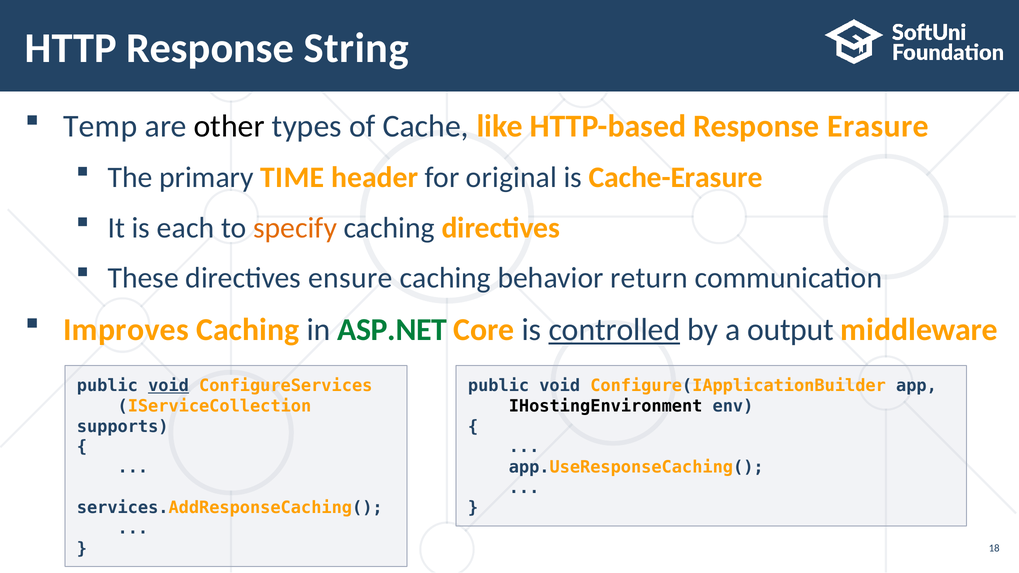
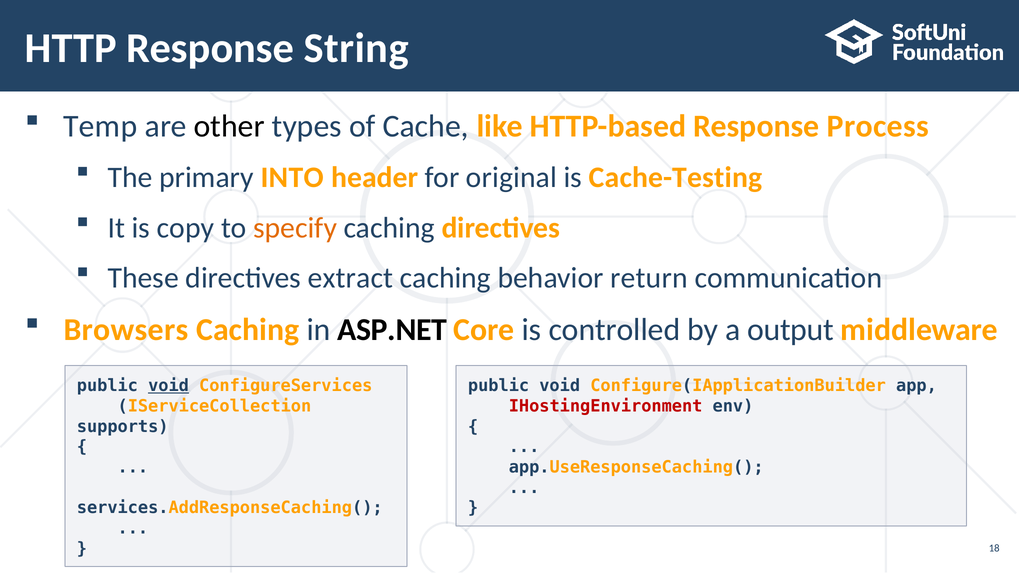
Erasure: Erasure -> Process
TIME: TIME -> INTO
Cache-Erasure: Cache-Erasure -> Cache-Testing
each: each -> copy
ensure: ensure -> extract
Improves: Improves -> Browsers
ASP.NET colour: green -> black
controlled underline: present -> none
IHostingEnvironment colour: black -> red
